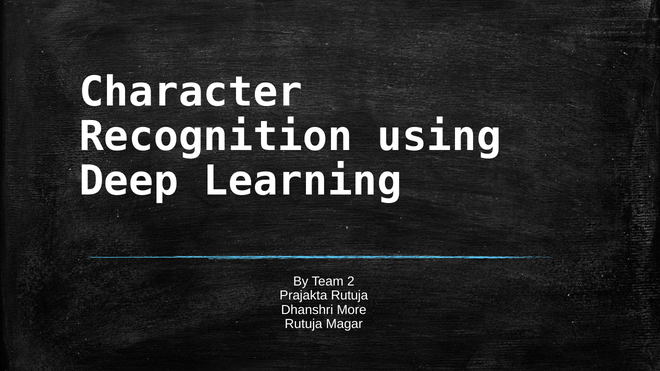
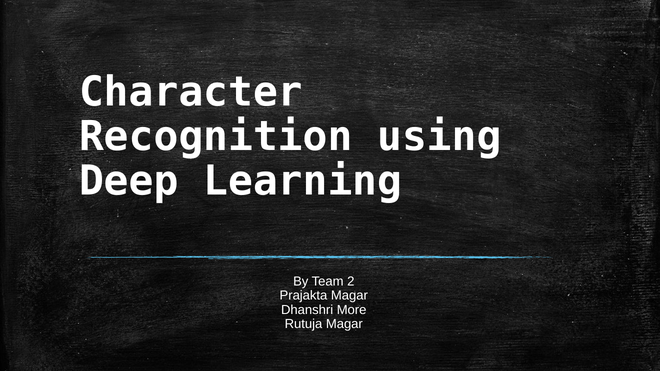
Prajakta Rutuja: Rutuja -> Magar
